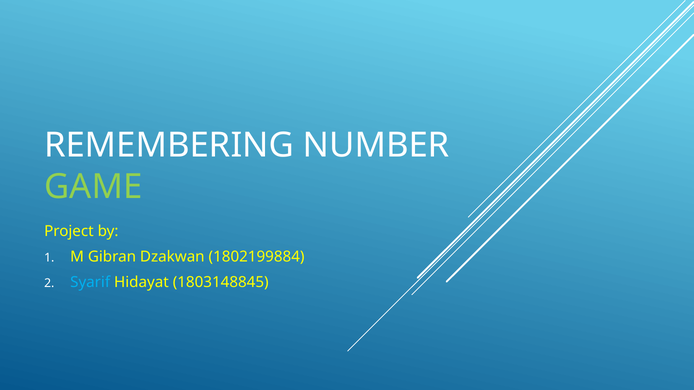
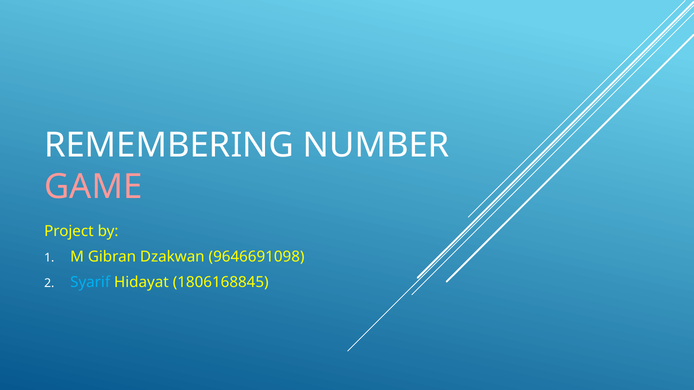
GAME colour: light green -> pink
1802199884: 1802199884 -> 9646691098
1803148845: 1803148845 -> 1806168845
